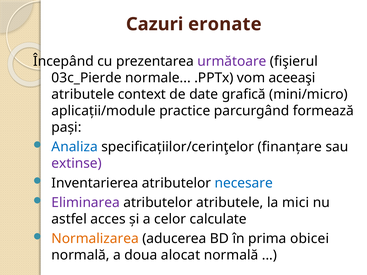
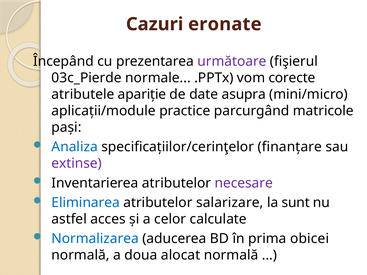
aceeaşi: aceeaşi -> corecte
context: context -> apariţie
grafică: grafică -> asupra
formează: formează -> matricole
necesare colour: blue -> purple
Eliminarea colour: purple -> blue
atributelor atributele: atributele -> salarizare
mici: mici -> sunt
Normalizarea colour: orange -> blue
